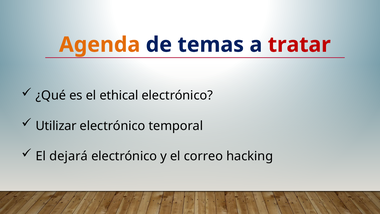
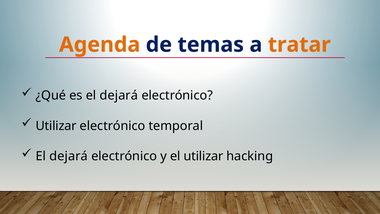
tratar colour: red -> orange
es el ethical: ethical -> dejará
el correo: correo -> utilizar
